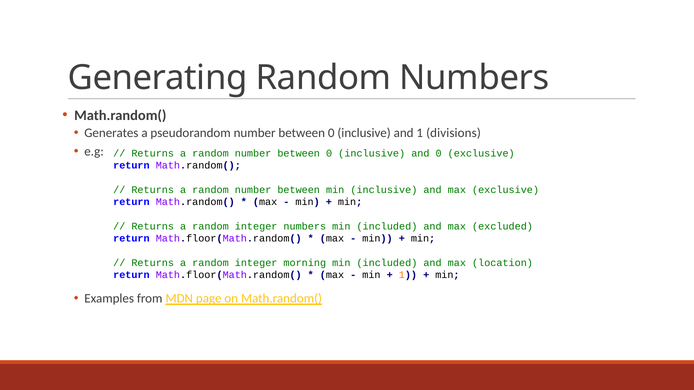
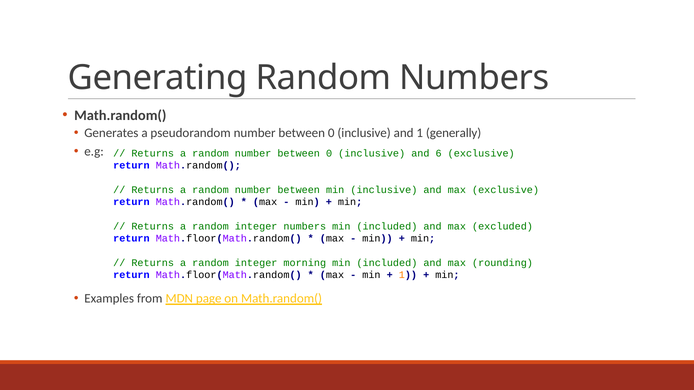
divisions: divisions -> generally
and 0: 0 -> 6
location: location -> rounding
